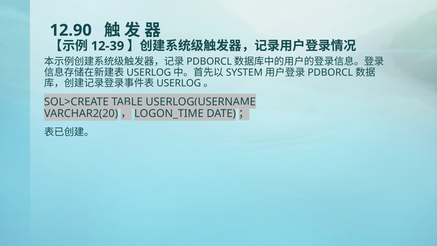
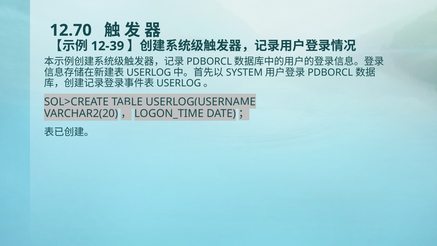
12.90: 12.90 -> 12.70
